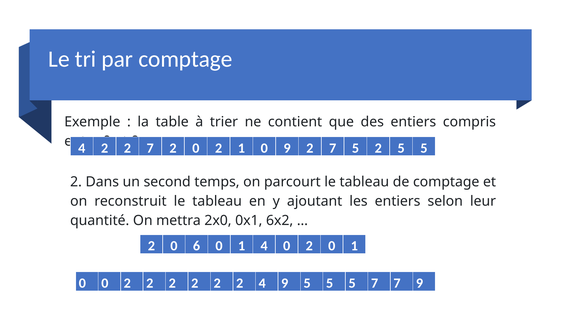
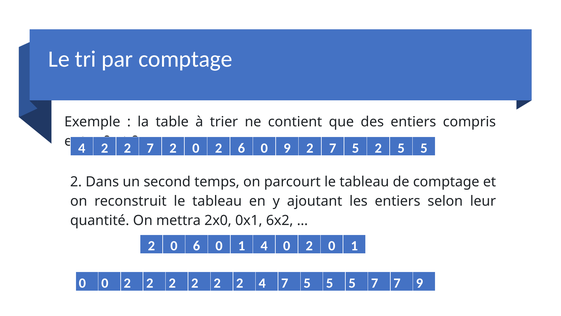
2 1: 1 -> 6
4 9: 9 -> 7
